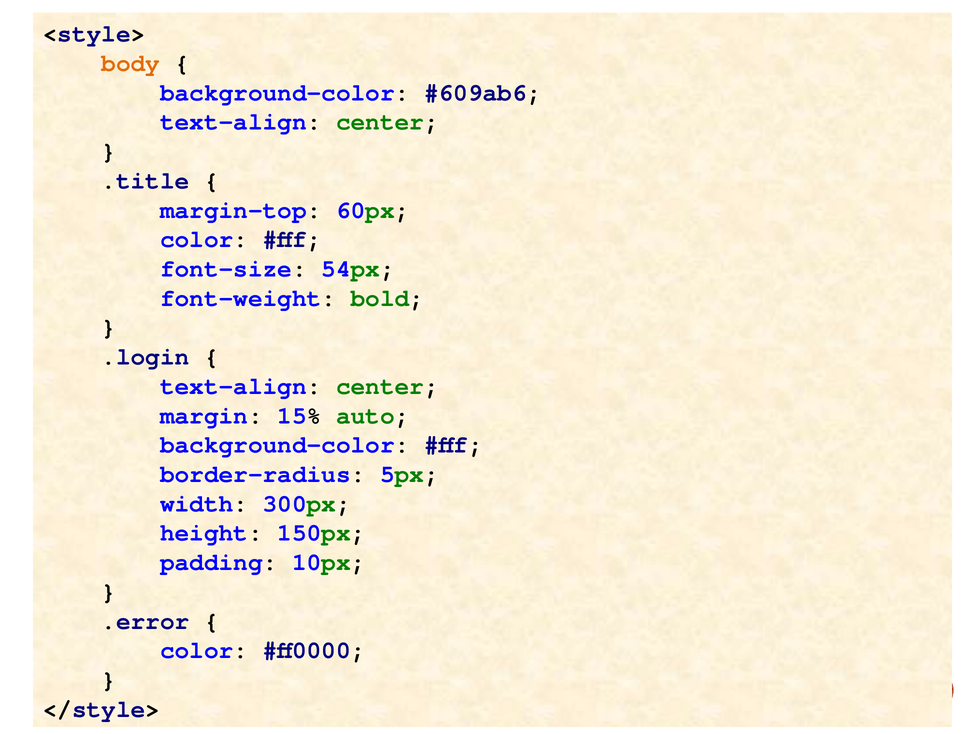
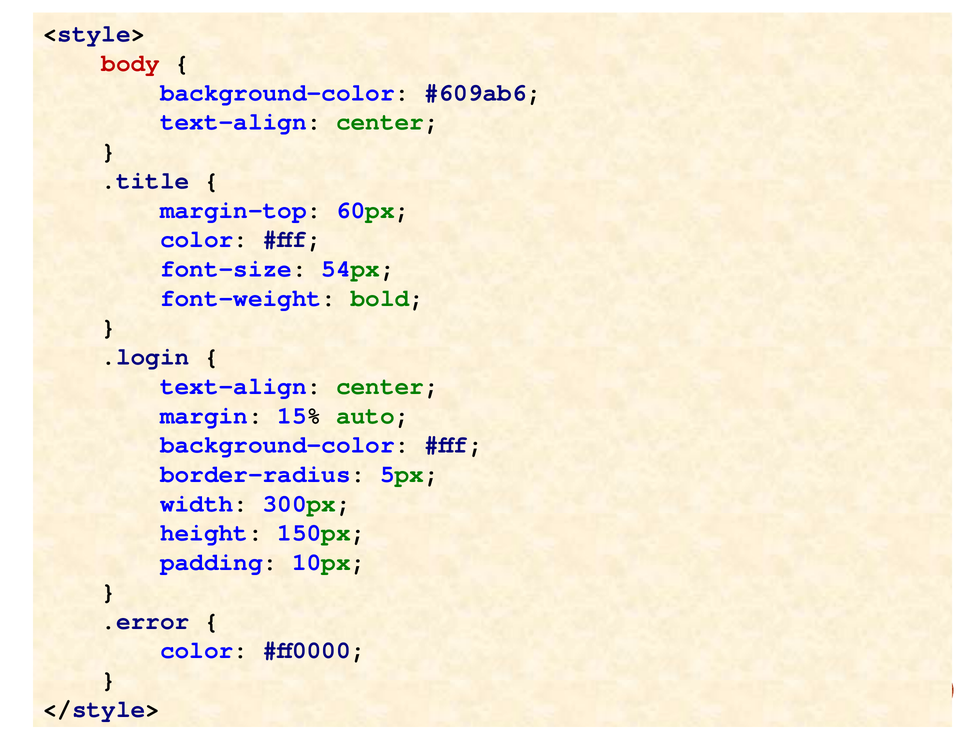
body colour: orange -> red
